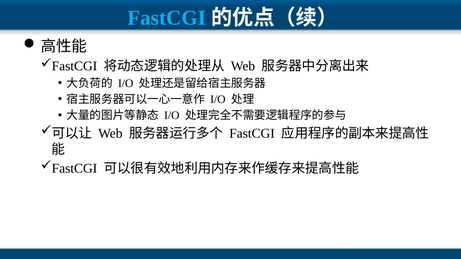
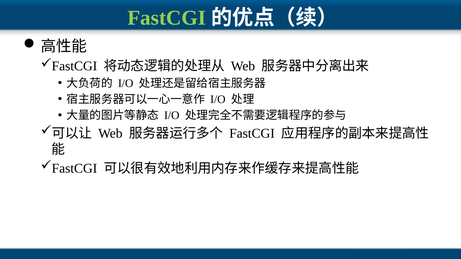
FastCGI at (167, 18) colour: light blue -> light green
